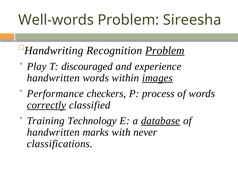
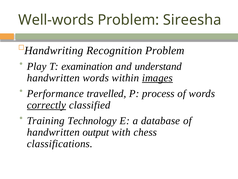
Problem at (165, 50) underline: present -> none
discouraged: discouraged -> examination
experience: experience -> understand
checkers: checkers -> travelled
database underline: present -> none
marks: marks -> output
never: never -> chess
